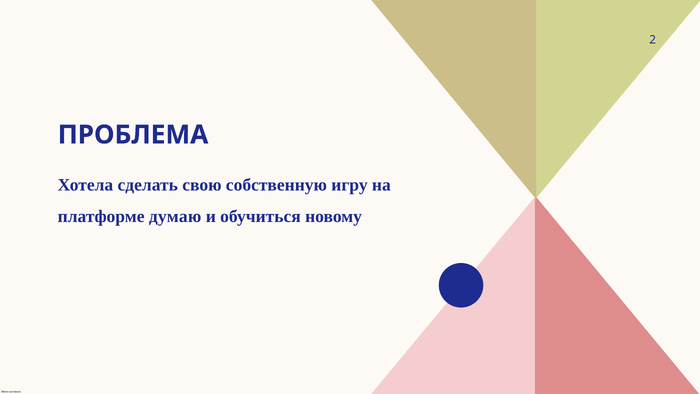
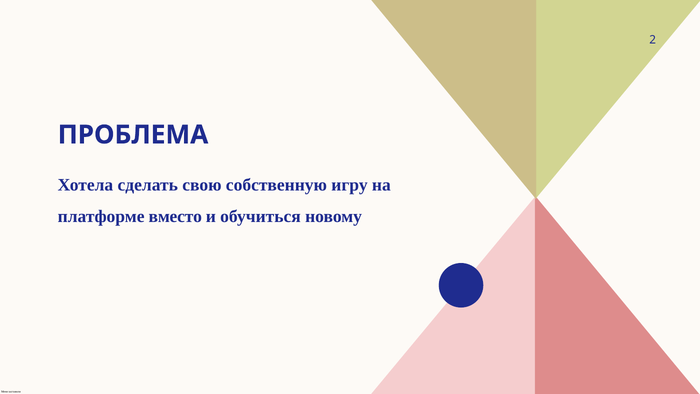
думаю: думаю -> вместо
